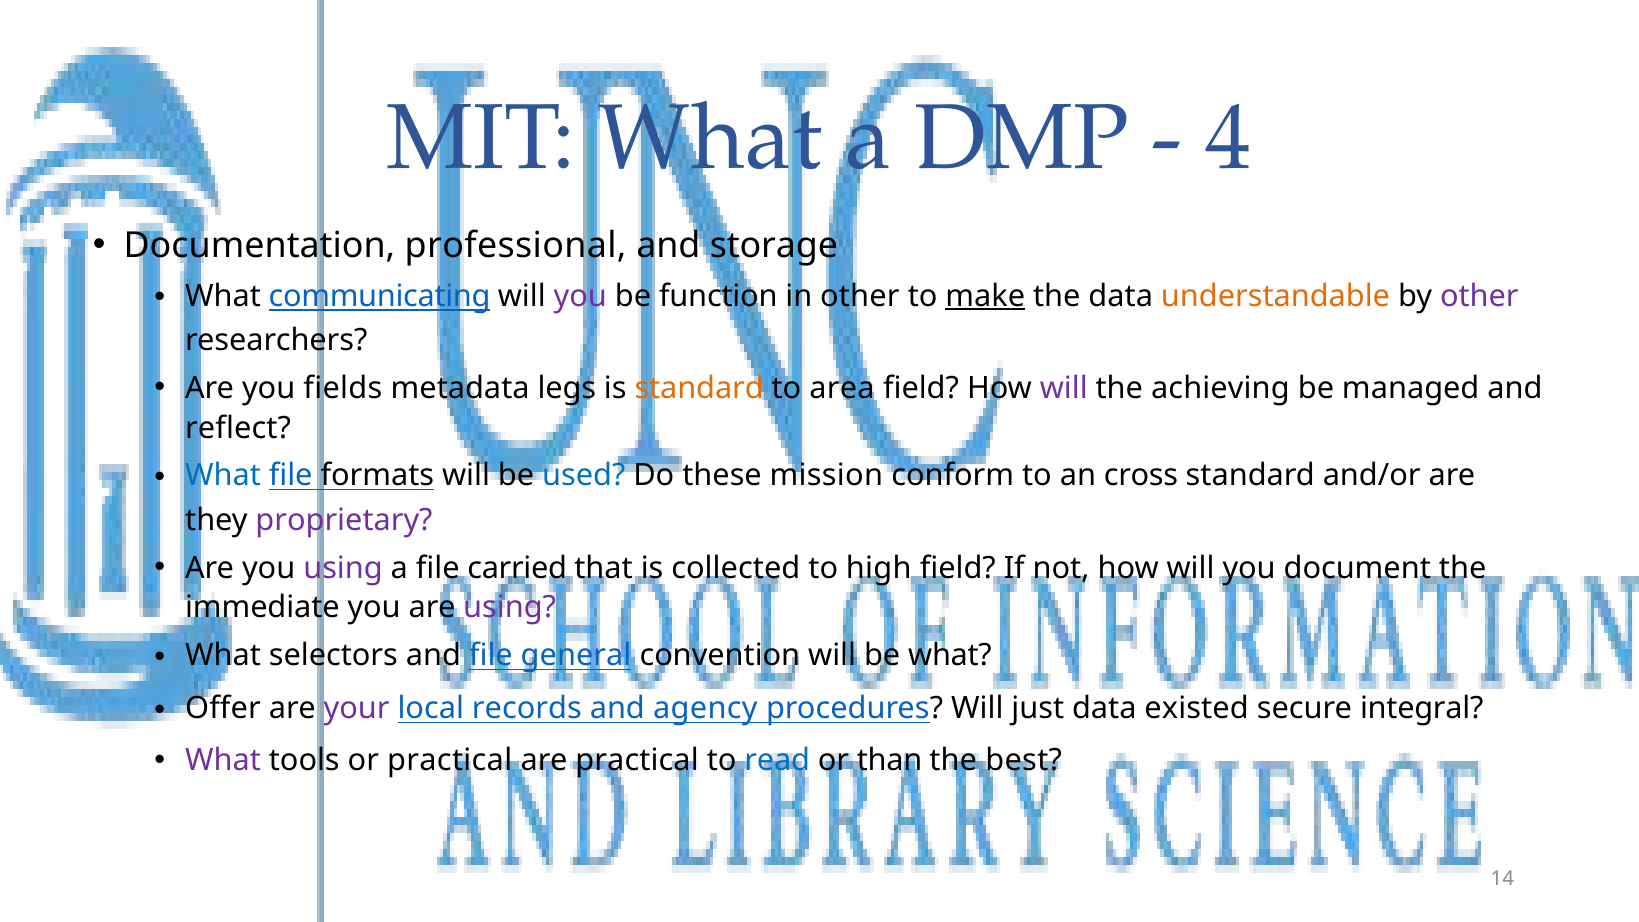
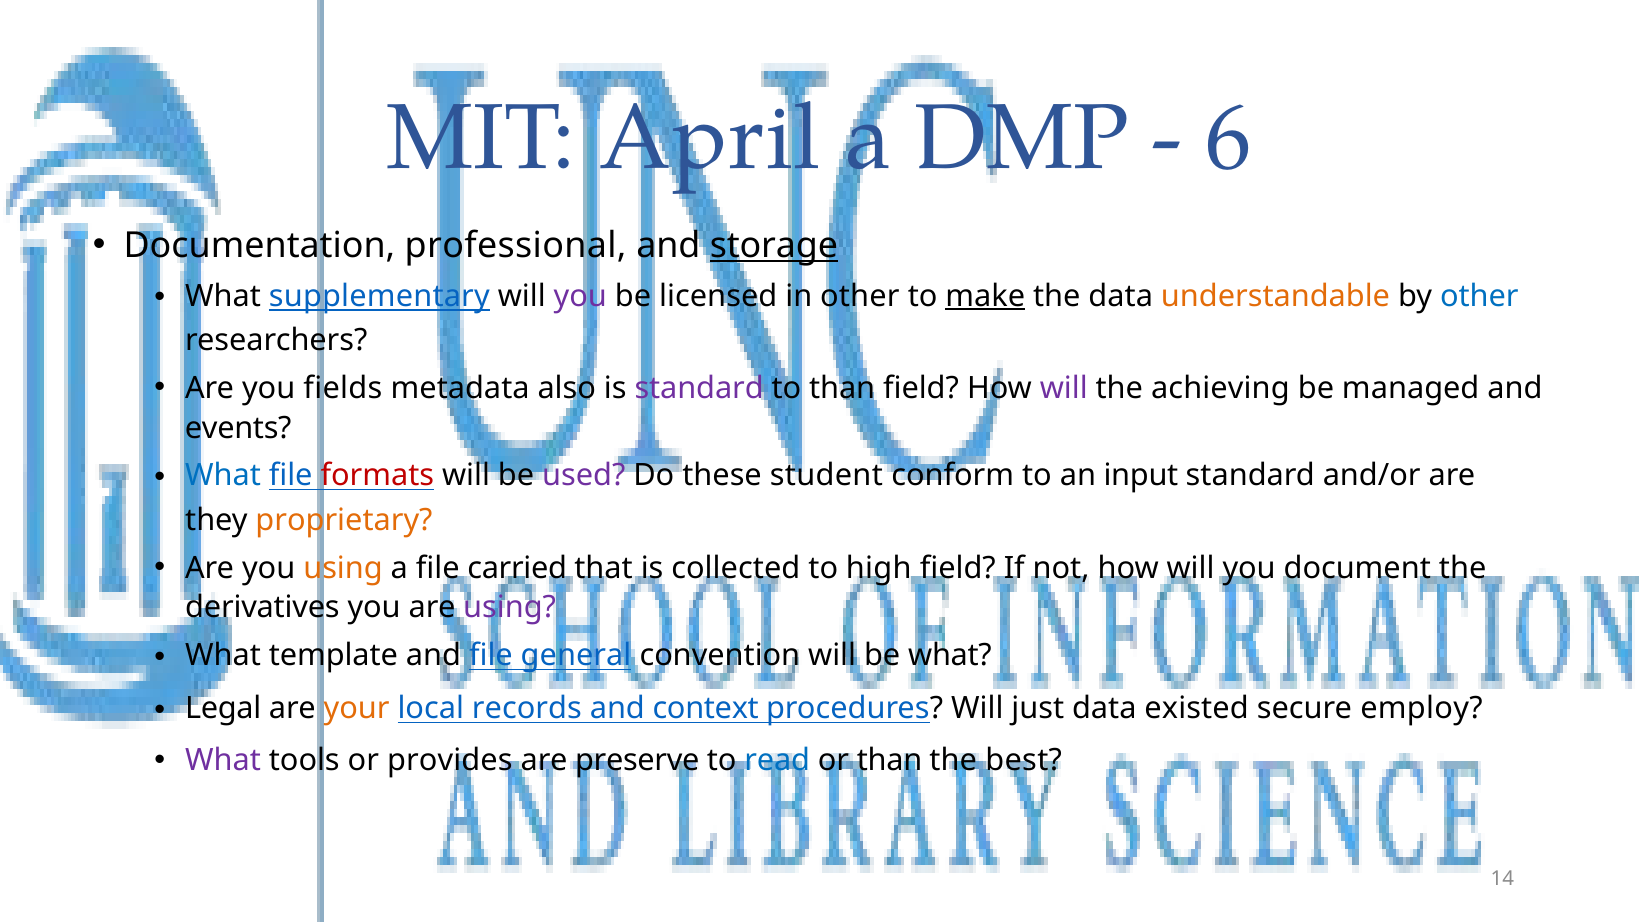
MIT What: What -> April
4: 4 -> 6
storage underline: none -> present
communicating: communicating -> supplementary
function: function -> licensed
other at (1479, 296) colour: purple -> blue
legs: legs -> also
standard at (699, 388) colour: orange -> purple
to area: area -> than
reflect: reflect -> events
formats colour: black -> red
used colour: blue -> purple
mission: mission -> student
cross: cross -> input
proprietary colour: purple -> orange
using at (343, 568) colour: purple -> orange
immediate: immediate -> derivatives
selectors: selectors -> template
Offer: Offer -> Legal
your colour: purple -> orange
agency: agency -> context
integral: integral -> employ
or practical: practical -> provides
are practical: practical -> preserve
